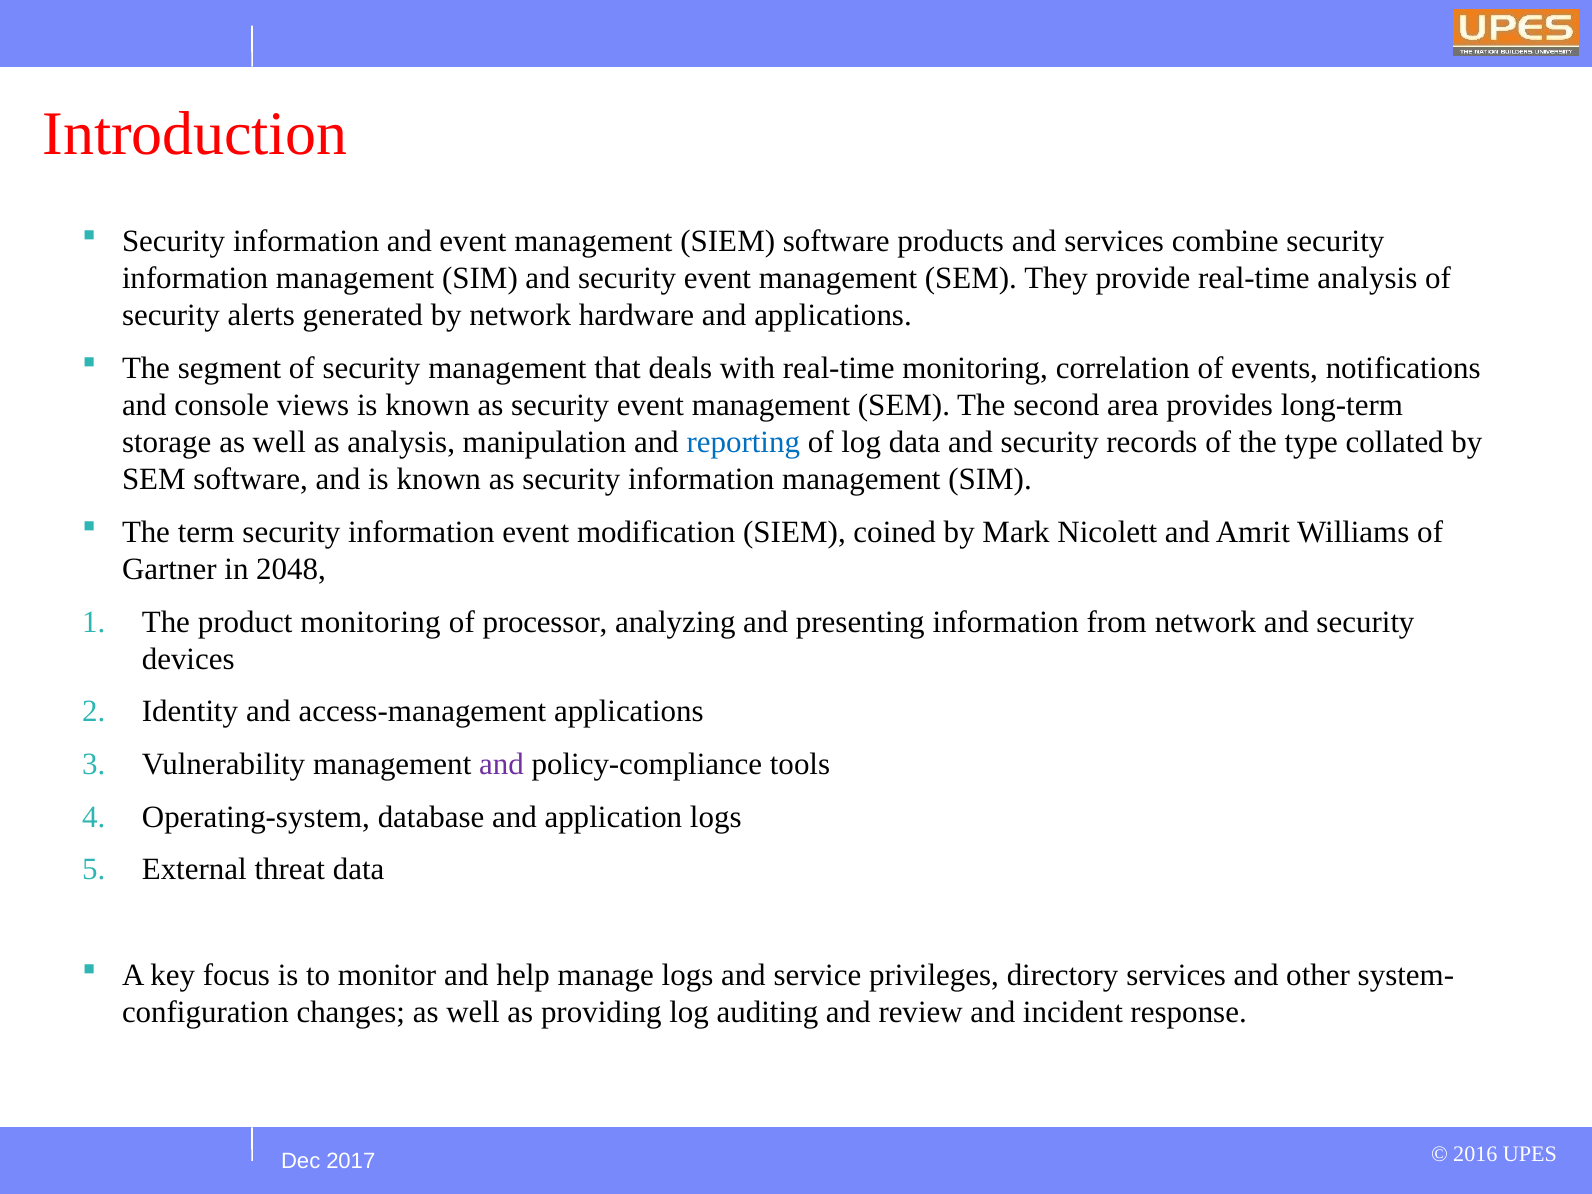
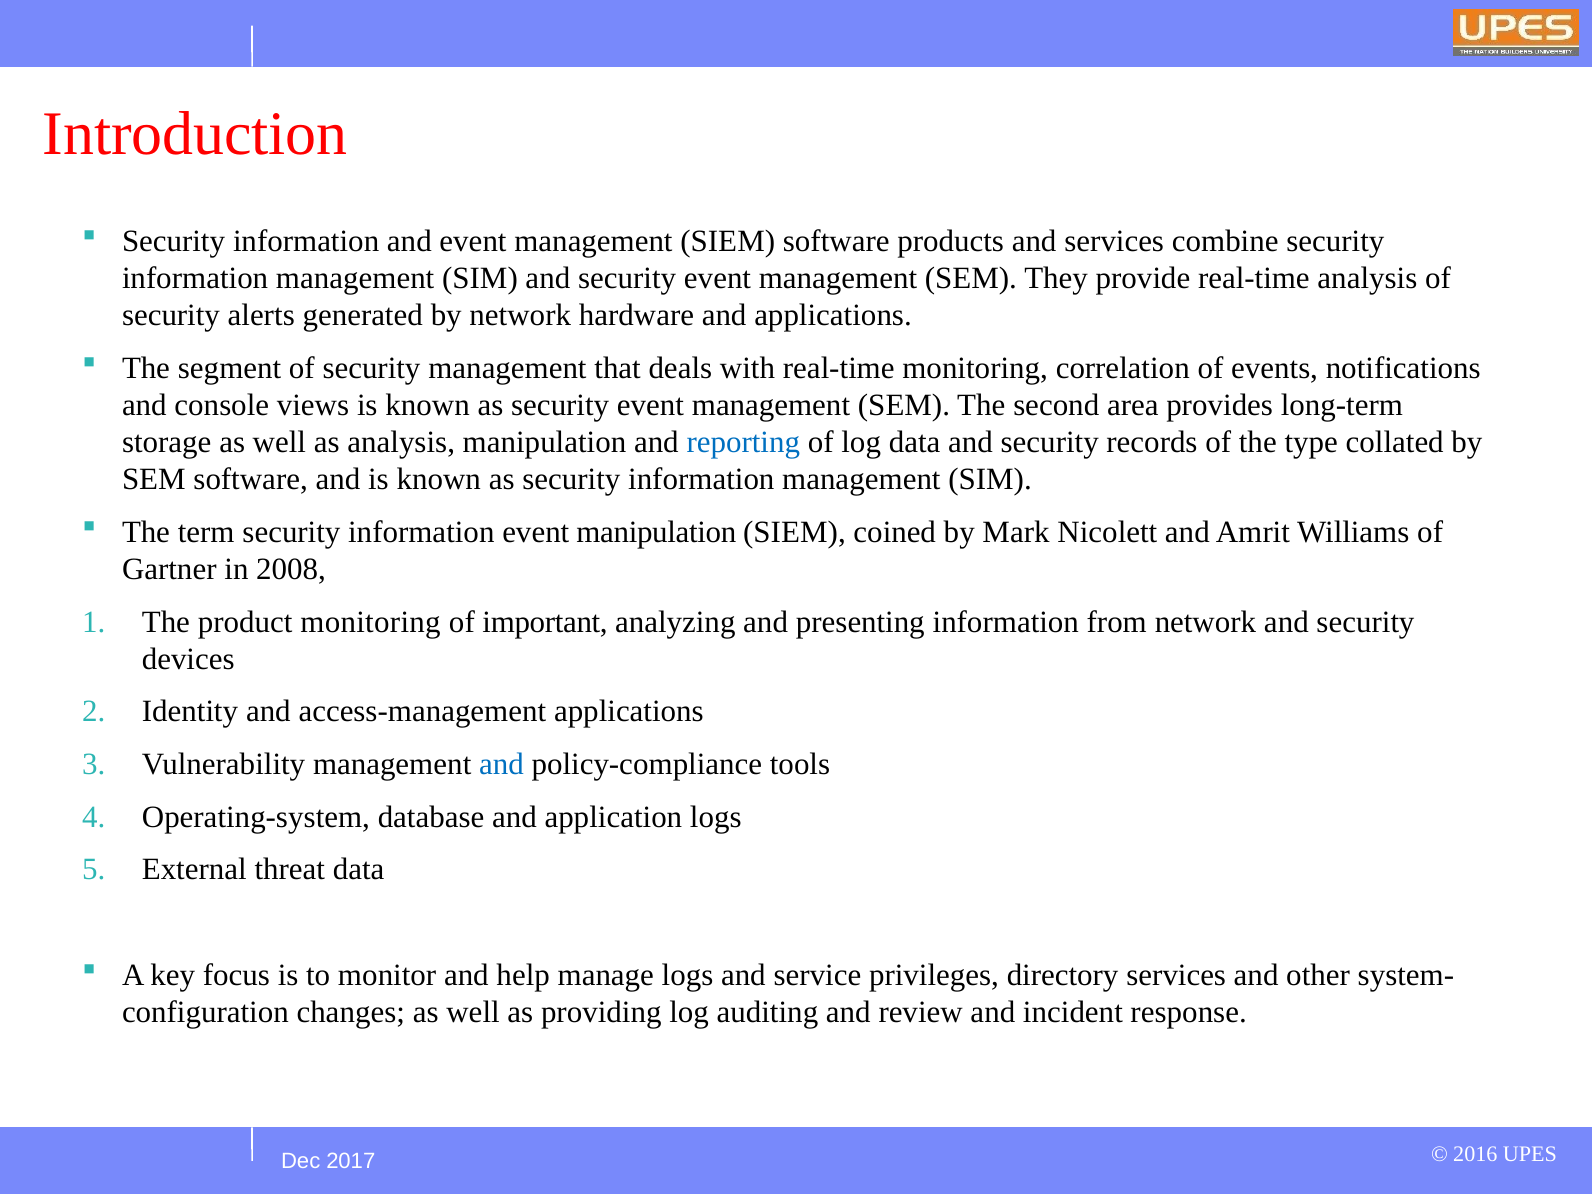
event modification: modification -> manipulation
2048: 2048 -> 2008
processor: processor -> important
and at (501, 764) colour: purple -> blue
